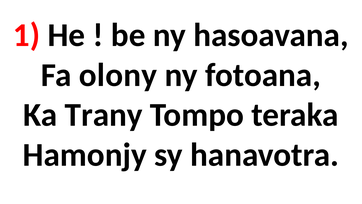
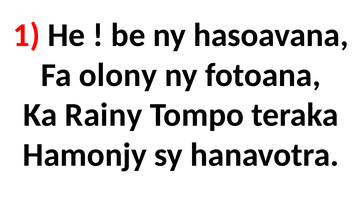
Trany: Trany -> Rainy
